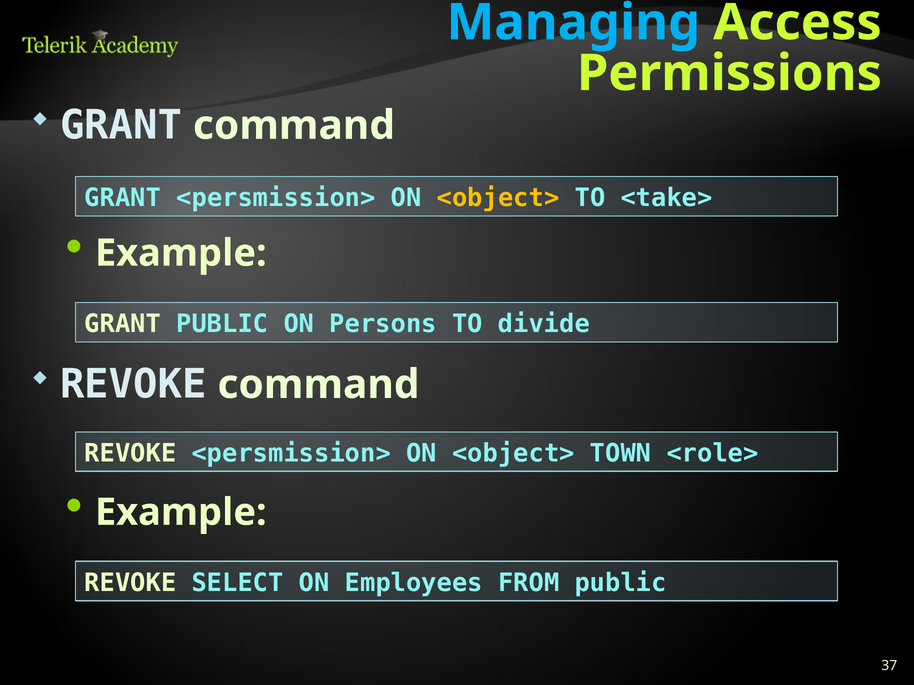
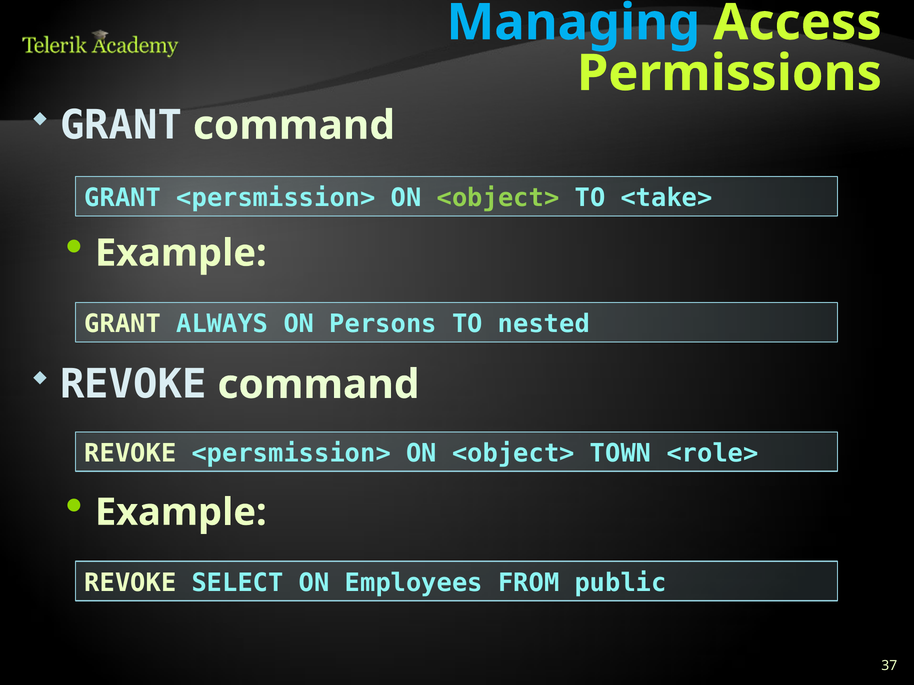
<object> at (498, 198) colour: yellow -> light green
GRANT PUBLIC: PUBLIC -> ALWAYS
divide: divide -> nested
